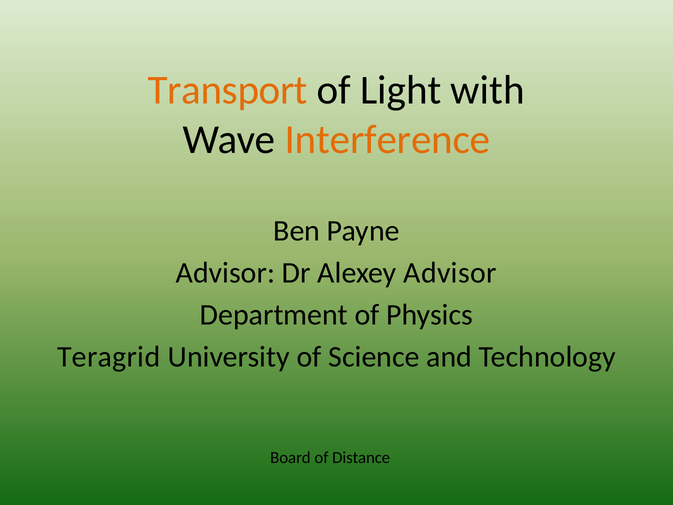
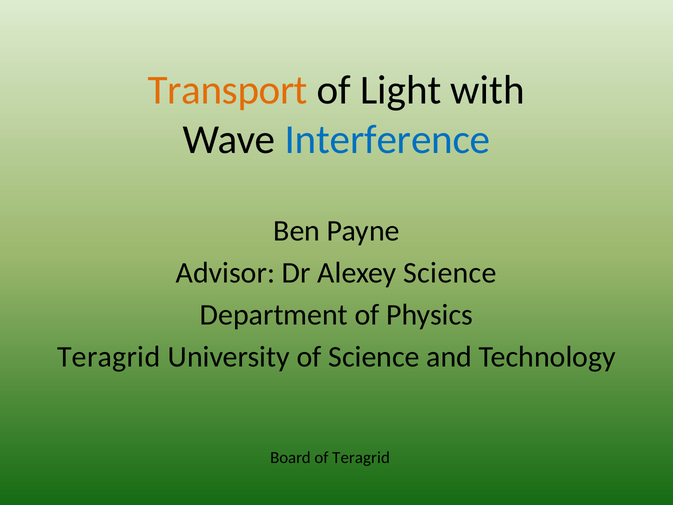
Interference colour: orange -> blue
Alexey Advisor: Advisor -> Science
of Distance: Distance -> Teragrid
